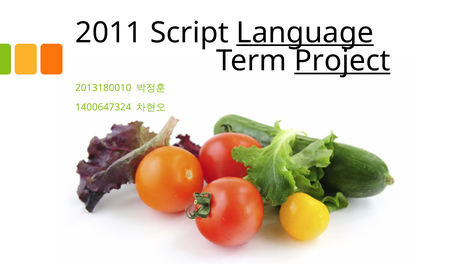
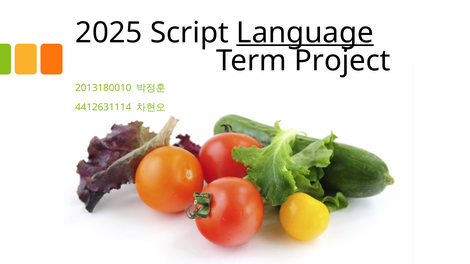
2011: 2011 -> 2025
Project underline: present -> none
1400647324: 1400647324 -> 4412631114
